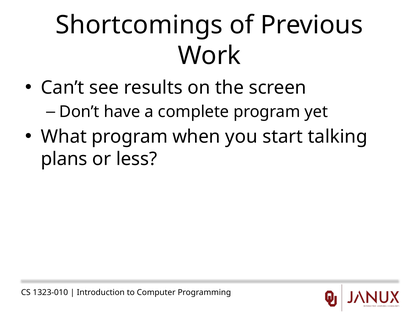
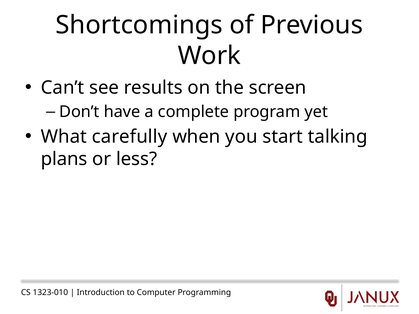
What program: program -> carefully
